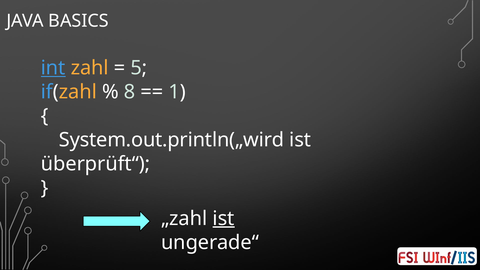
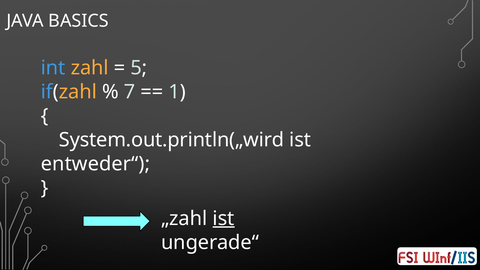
int underline: present -> none
8: 8 -> 7
überprüft“: überprüft“ -> entweder“
